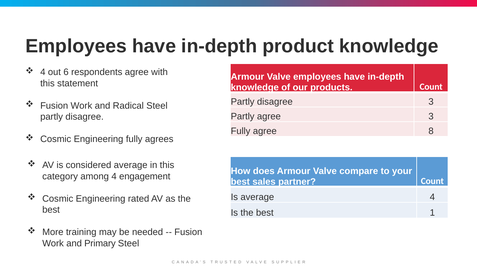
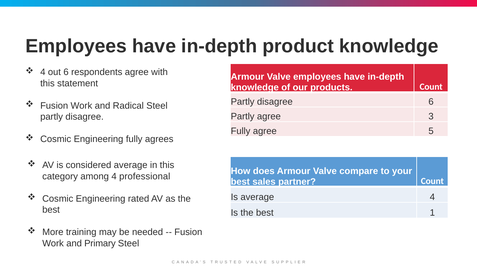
disagree 3: 3 -> 6
8: 8 -> 5
engagement: engagement -> professional
